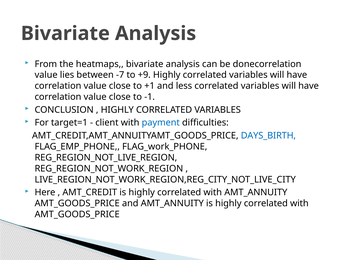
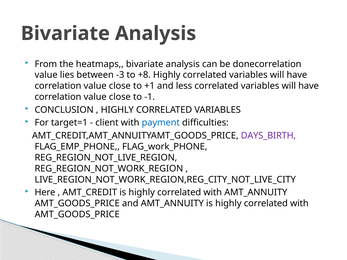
-7: -7 -> -3
+9: +9 -> +8
DAYS_BIRTH colour: blue -> purple
